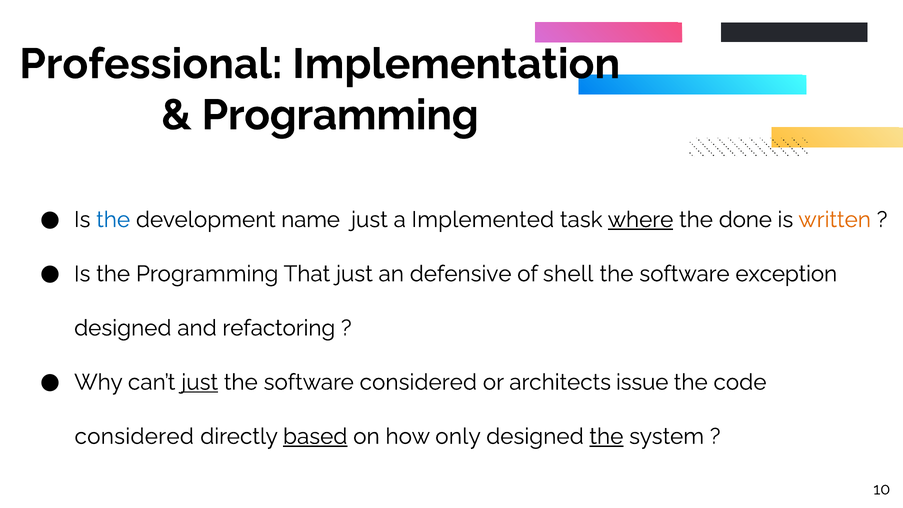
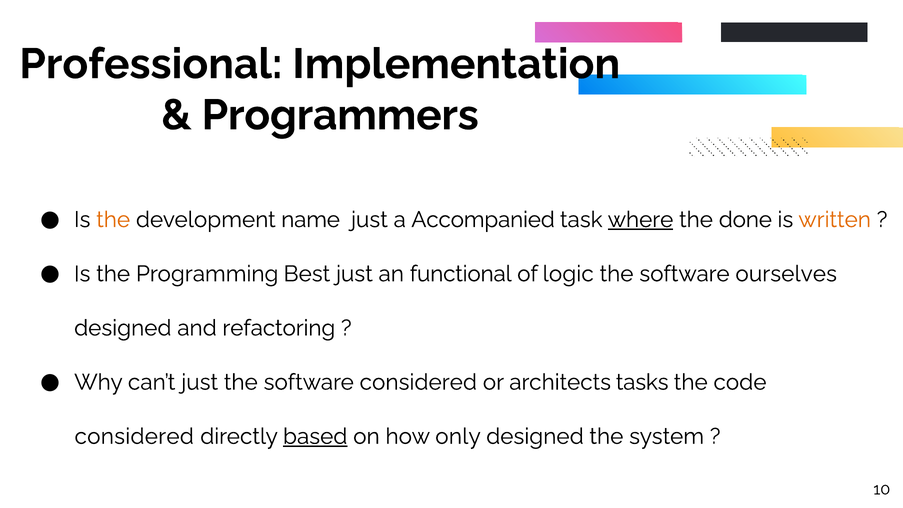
Programming at (340, 115): Programming -> Programmers
the at (113, 220) colour: blue -> orange
Implemented: Implemented -> Accompanied
That: That -> Best
defensive: defensive -> functional
shell: shell -> logic
exception: exception -> ourselves
just at (200, 382) underline: present -> none
issue: issue -> tasks
the at (606, 436) underline: present -> none
